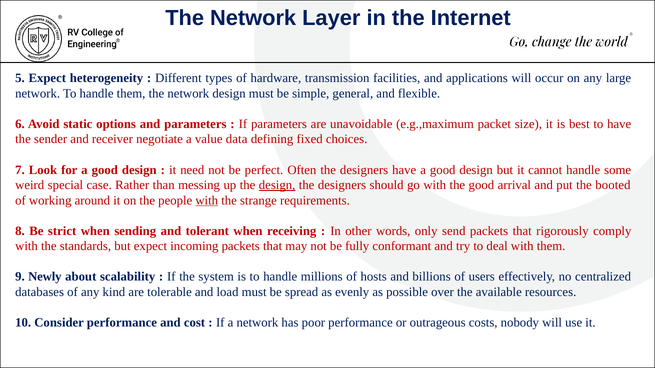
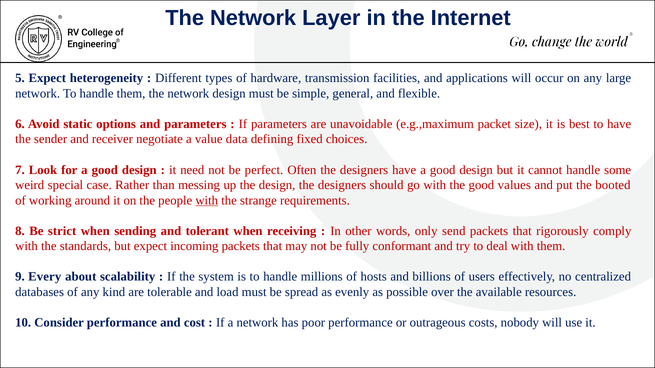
design at (277, 185) underline: present -> none
arrival: arrival -> values
Newly: Newly -> Every
